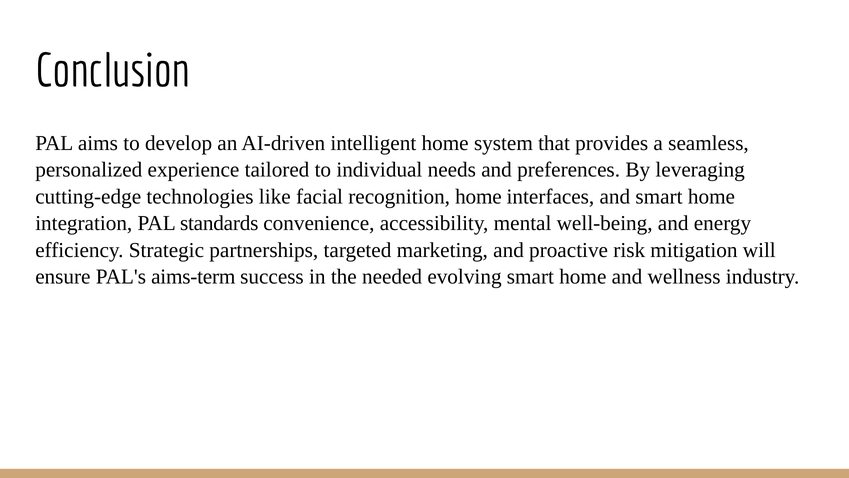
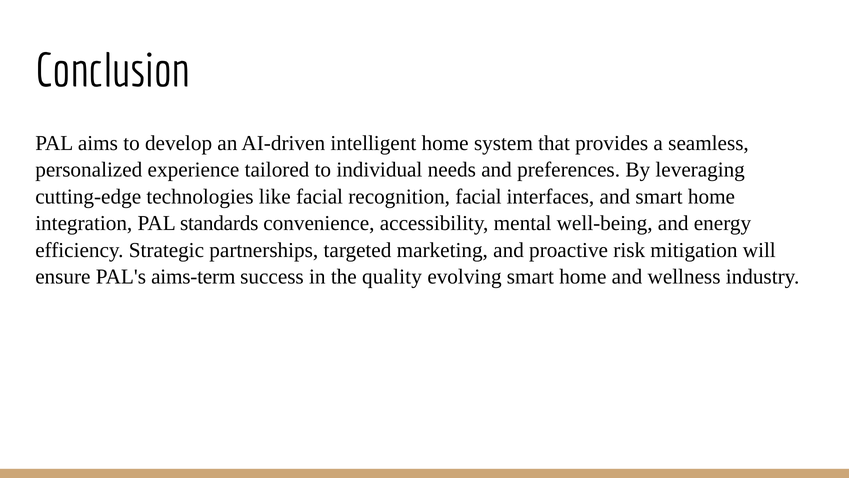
recognition home: home -> facial
needed: needed -> quality
